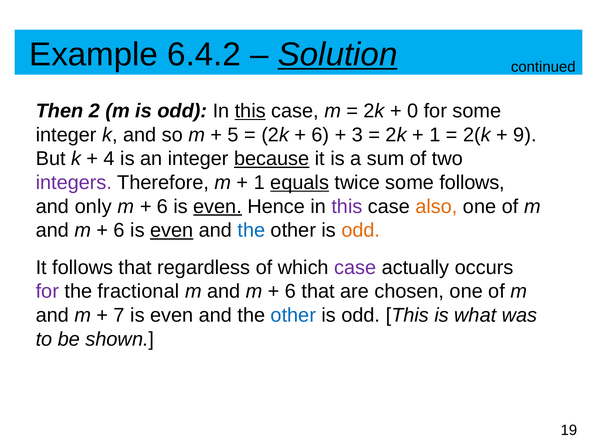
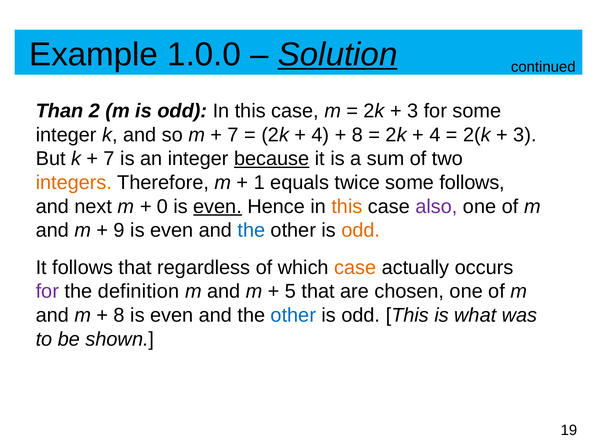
6.4.2: 6.4.2 -> 1.0.0
Then: Then -> Than
this at (250, 111) underline: present -> none
0 at (413, 111): 0 -> 3
5 at (233, 135): 5 -> 7
6 at (320, 135): 6 -> 4
3 at (357, 135): 3 -> 8
1 at (435, 135): 1 -> 4
9 at (525, 135): 9 -> 3
4 at (109, 159): 4 -> 7
integers colour: purple -> orange
equals underline: present -> none
only: only -> next
6 at (162, 206): 6 -> 0
this at (347, 206) colour: purple -> orange
also colour: orange -> purple
6 at (119, 230): 6 -> 9
even at (172, 230) underline: present -> none
case at (355, 267) colour: purple -> orange
fractional: fractional -> definition
6 at (290, 291): 6 -> 5
7 at (119, 315): 7 -> 8
